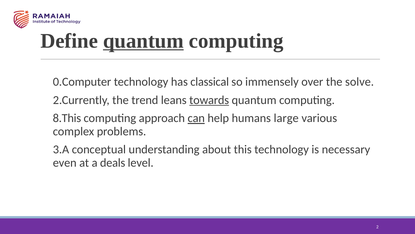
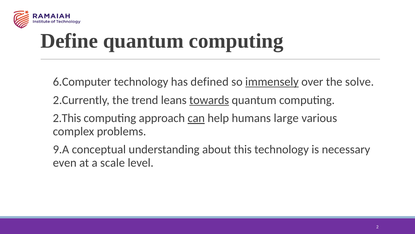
quantum at (143, 41) underline: present -> none
0.Computer: 0.Computer -> 6.Computer
classical: classical -> defined
immensely underline: none -> present
8.This: 8.This -> 2.This
3.A: 3.A -> 9.A
deals: deals -> scale
